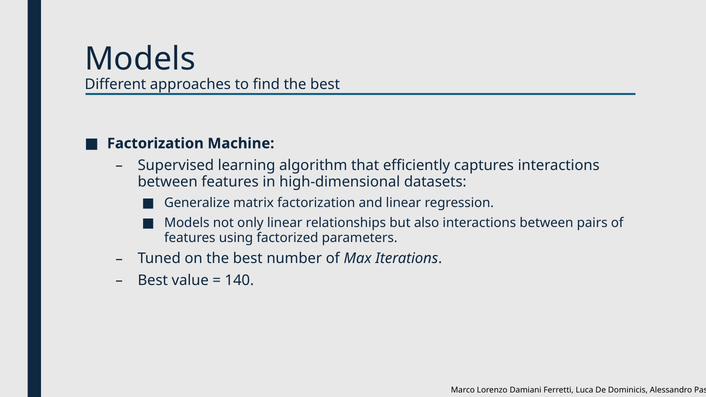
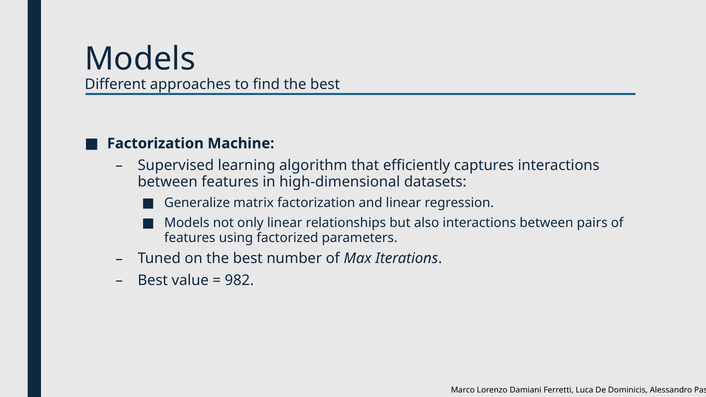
140: 140 -> 982
